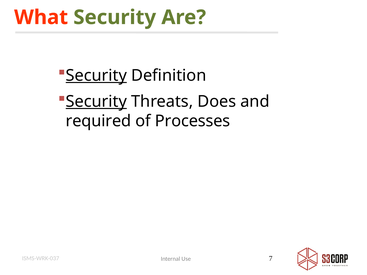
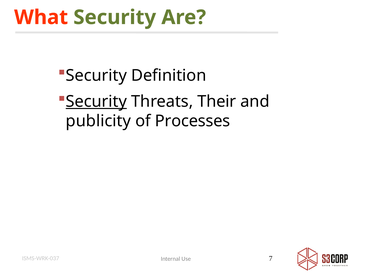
Security at (96, 76) underline: present -> none
Does: Does -> Their
required: required -> publicity
